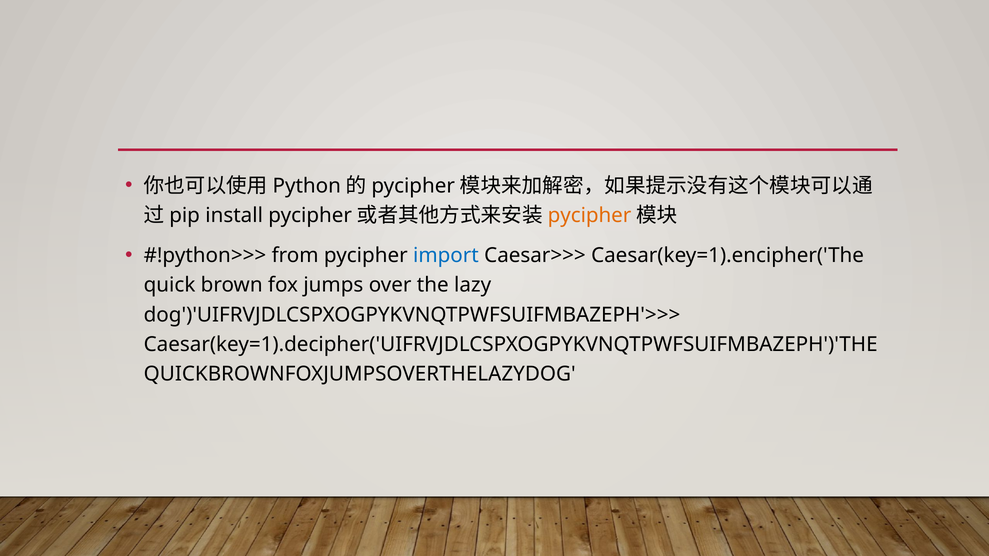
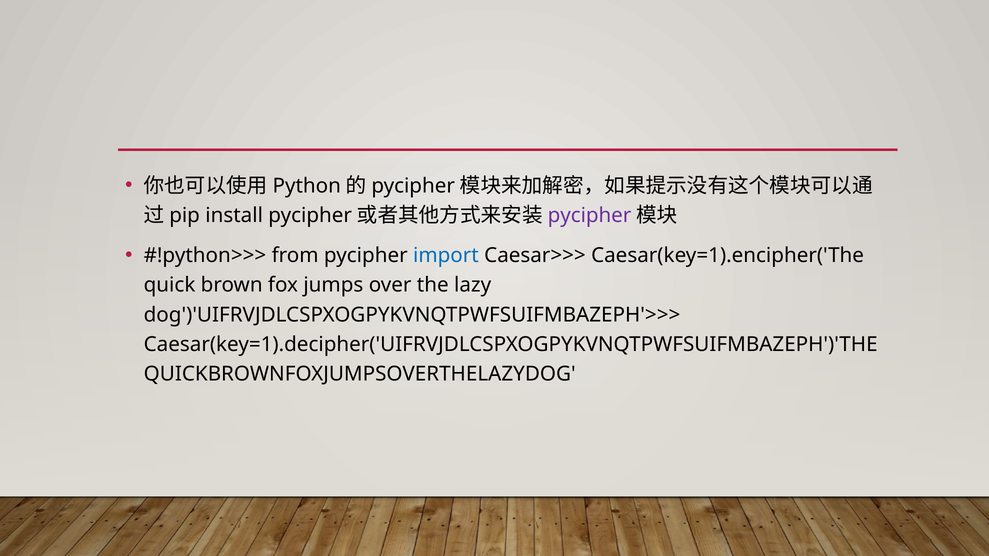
pycipher at (590, 216) colour: orange -> purple
